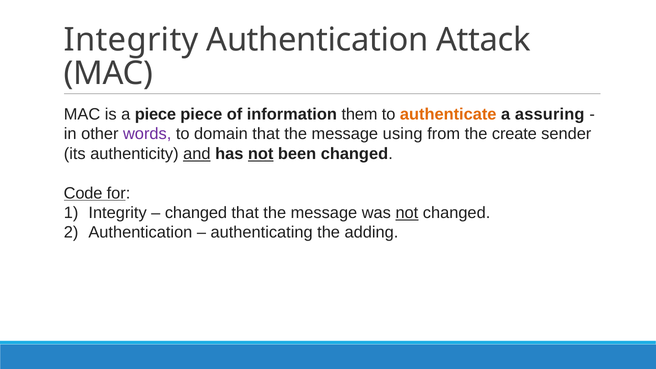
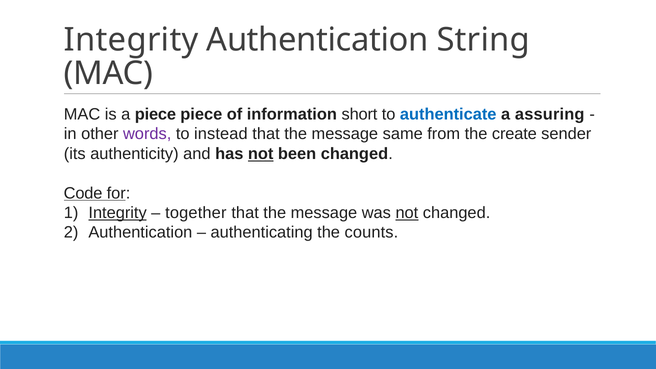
Attack: Attack -> String
them: them -> short
authenticate colour: orange -> blue
domain: domain -> instead
using: using -> same
and underline: present -> none
Integrity at (118, 213) underline: none -> present
changed at (196, 213): changed -> together
adding: adding -> counts
